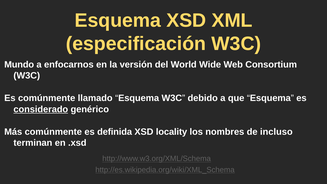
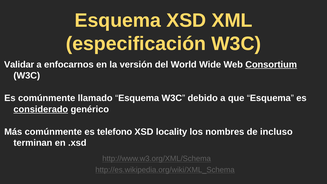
Mundo: Mundo -> Validar
Consortium underline: none -> present
definida: definida -> telefono
